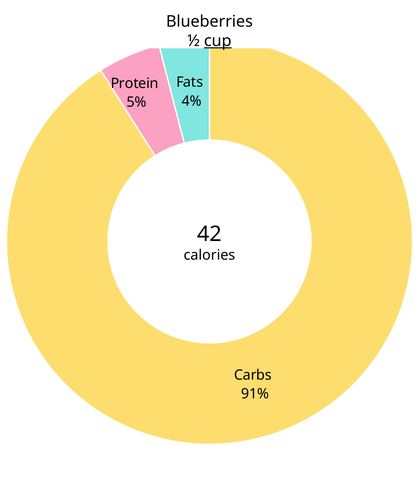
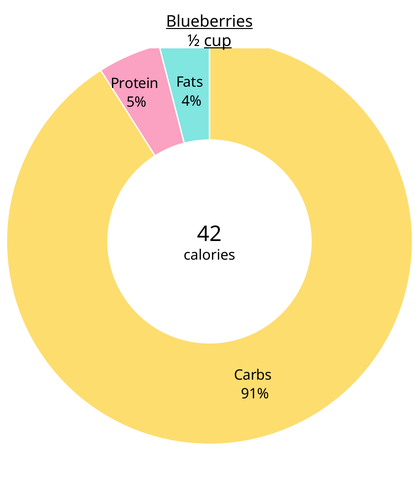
Blueberries underline: none -> present
